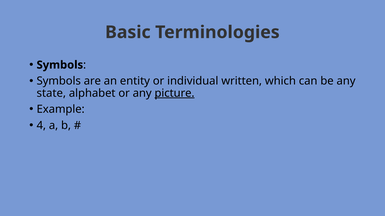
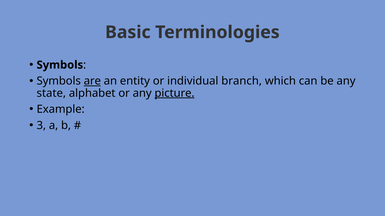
are underline: none -> present
written: written -> branch
4: 4 -> 3
